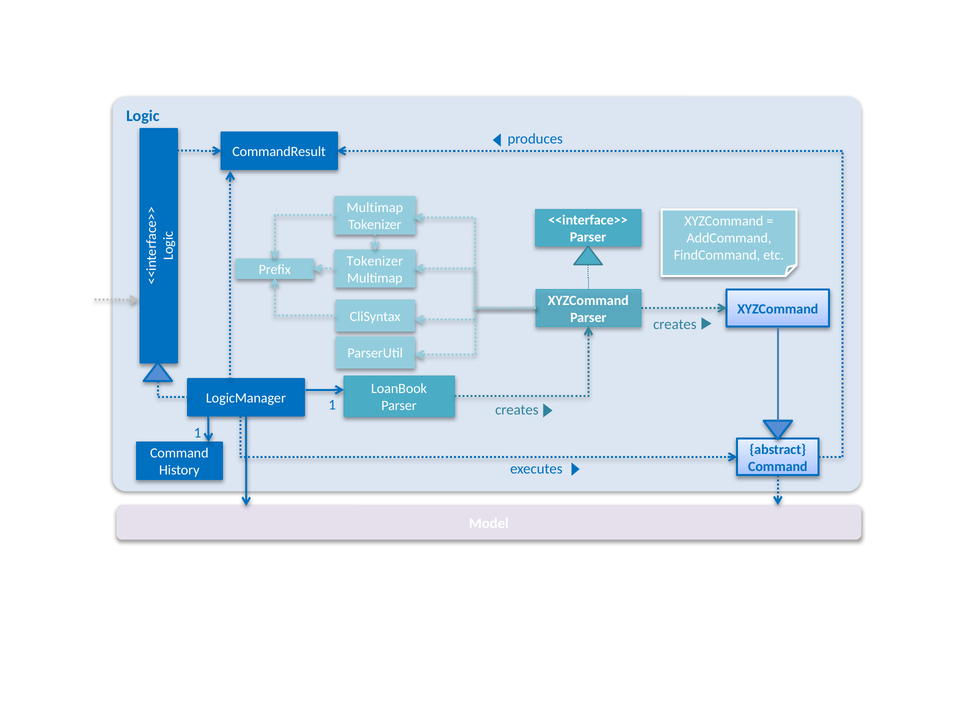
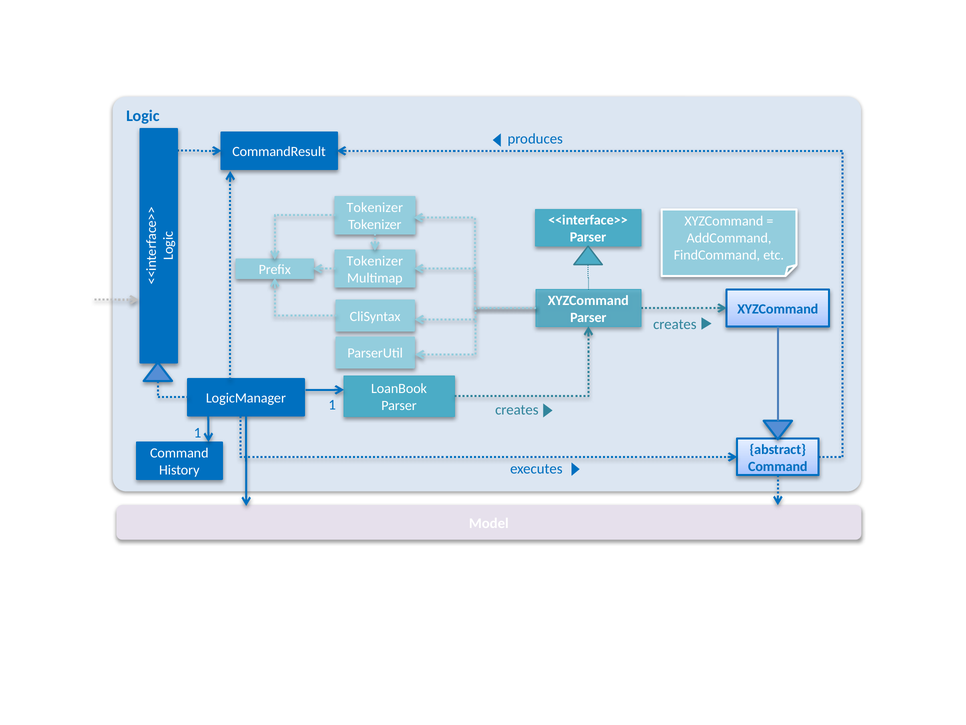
Multimap at (375, 208): Multimap -> Tokenizer
